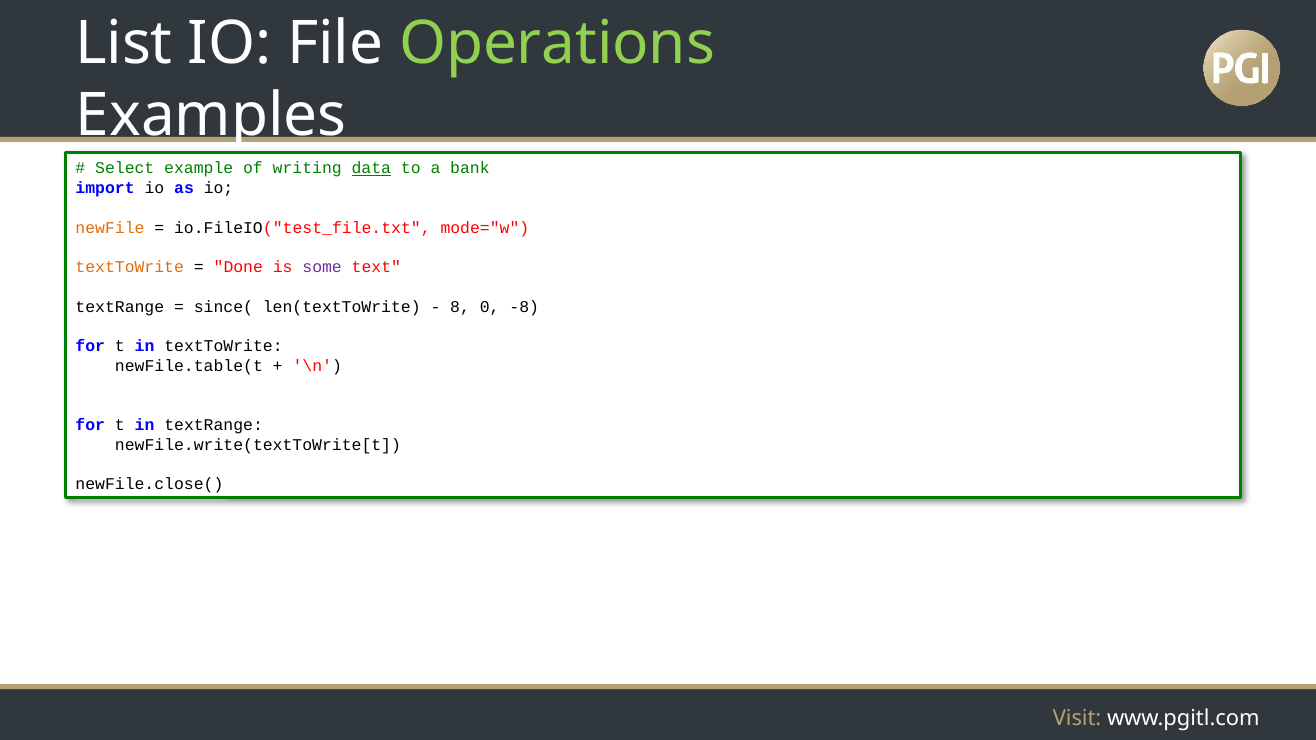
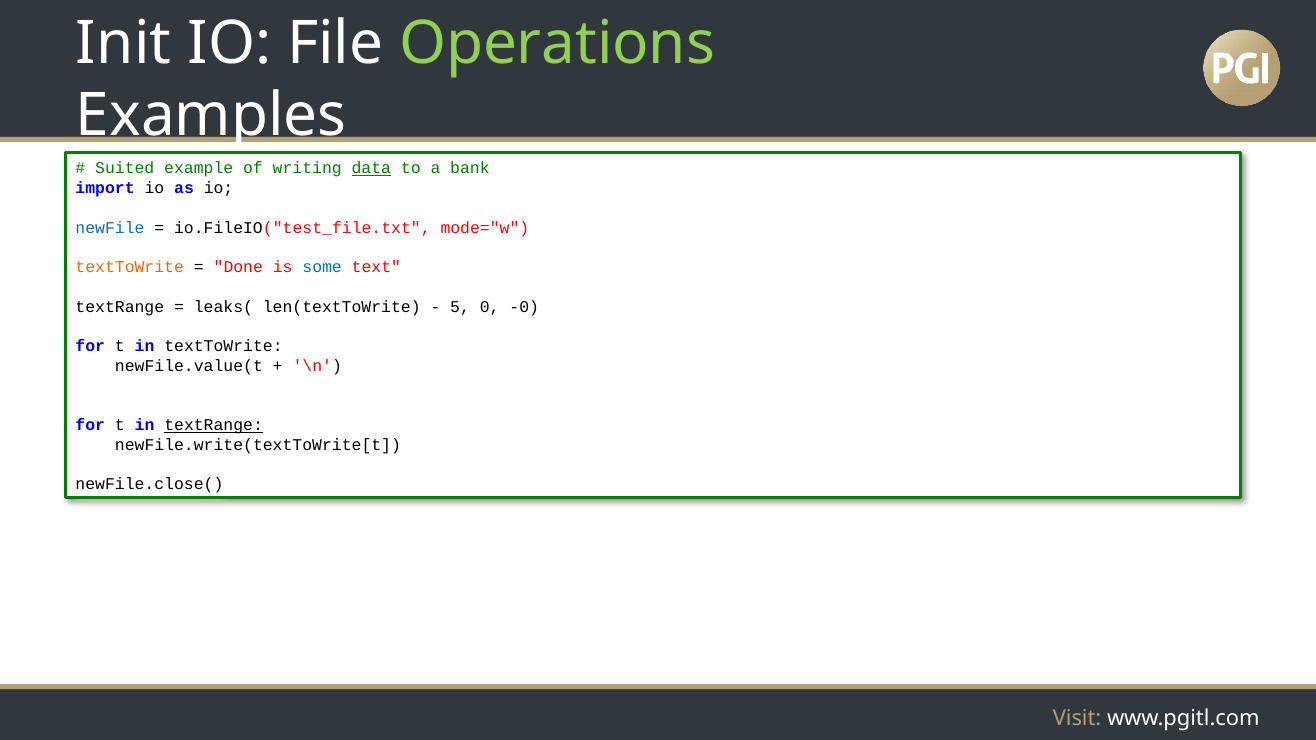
List: List -> Init
Select: Select -> Suited
newFile colour: orange -> blue
some colour: purple -> blue
since(: since( -> leaks(
8: 8 -> 5
-8: -8 -> -0
newFile.table(t: newFile.table(t -> newFile.value(t
textRange at (214, 425) underline: none -> present
